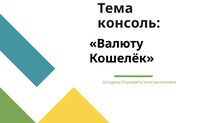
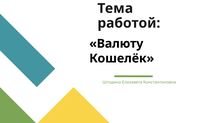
консоль: консоль -> работой
